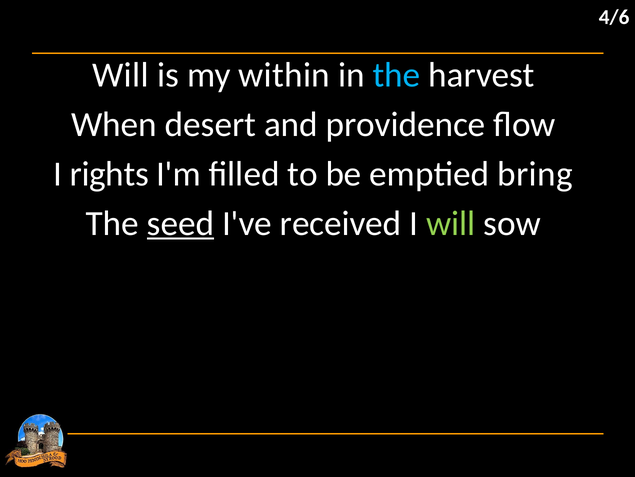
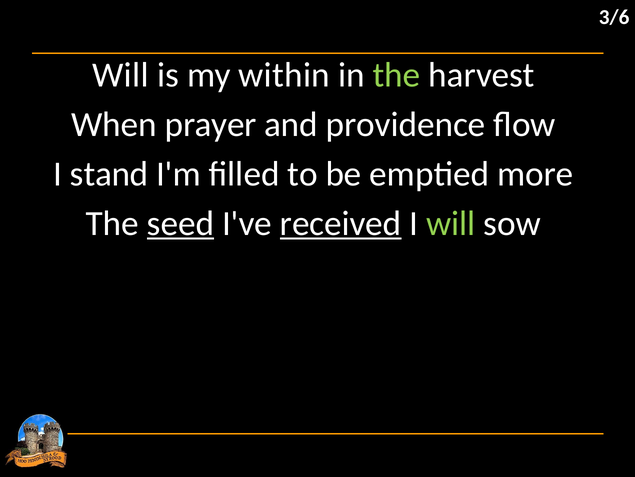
4/6: 4/6 -> 3/6
the at (397, 75) colour: light blue -> light green
desert: desert -> prayer
rights: rights -> stand
bring: bring -> more
received underline: none -> present
